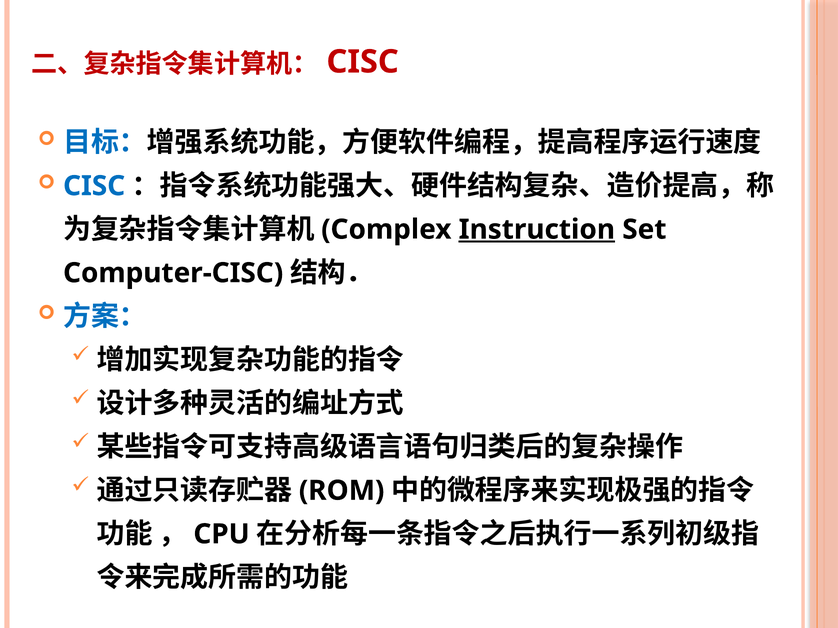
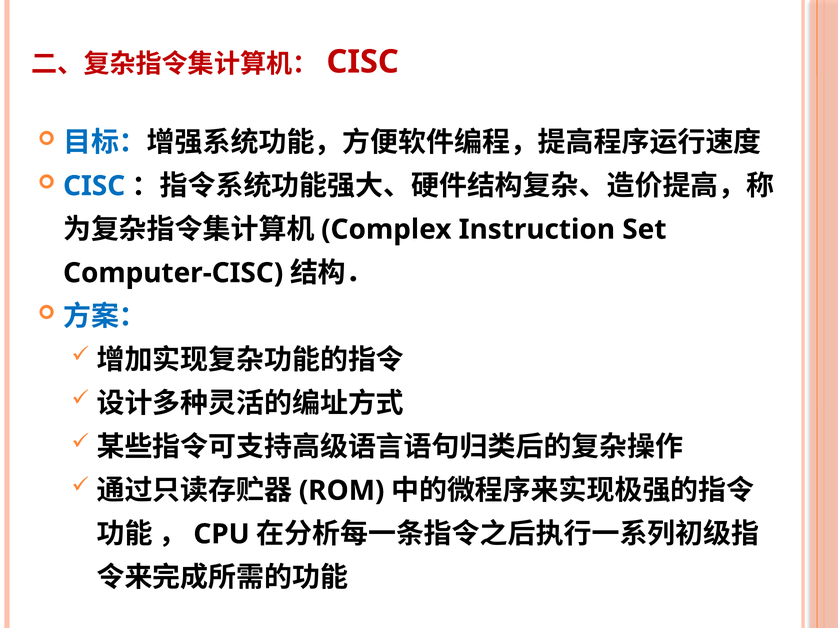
Instruction underline: present -> none
